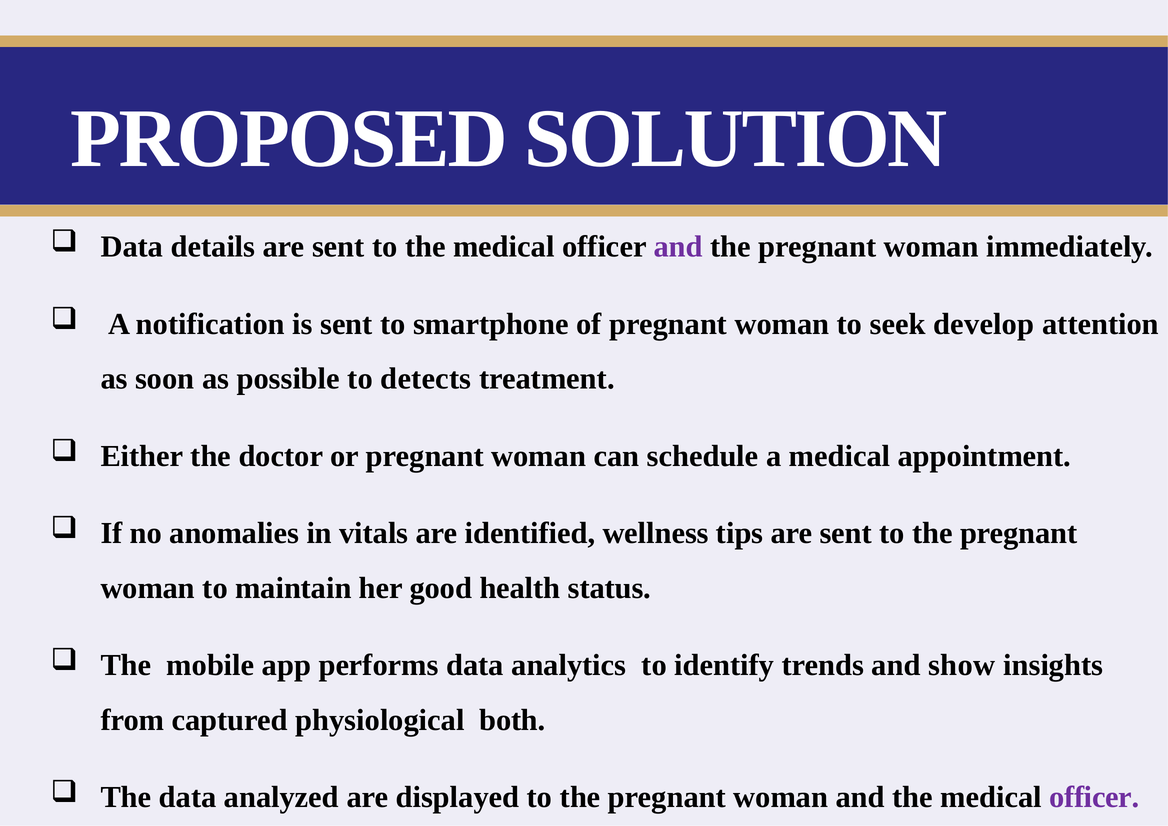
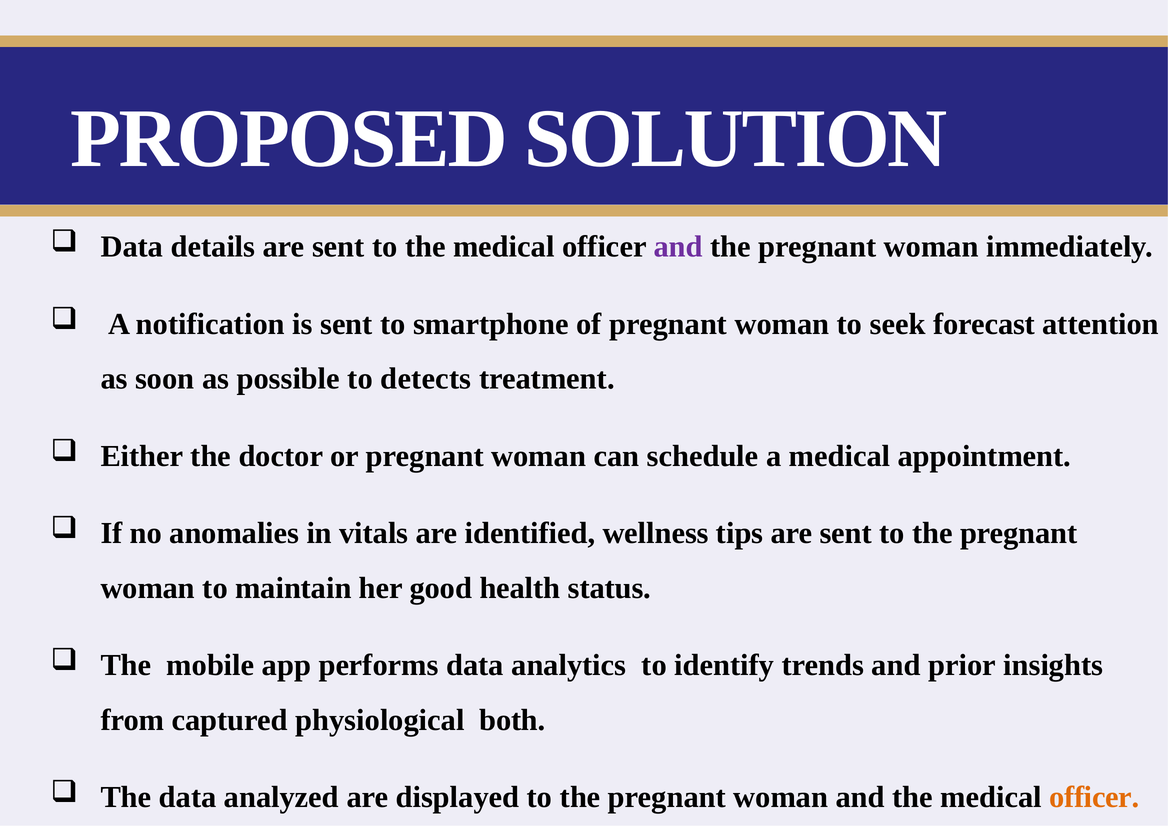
develop: develop -> forecast
show: show -> prior
officer at (1094, 797) colour: purple -> orange
